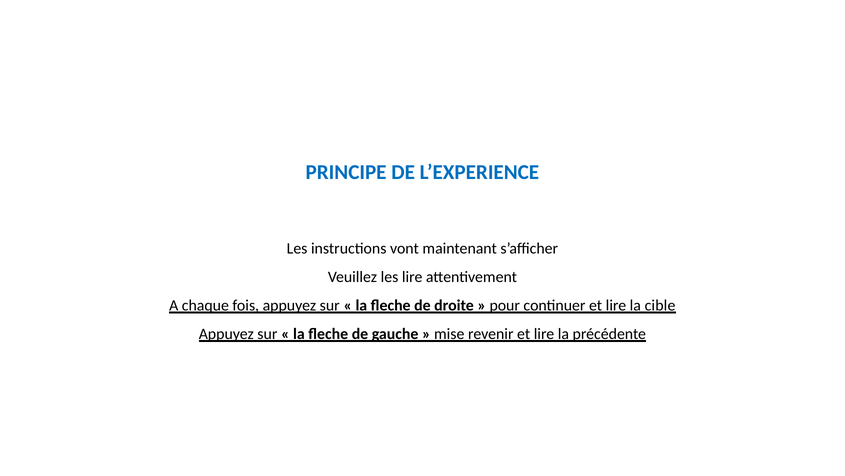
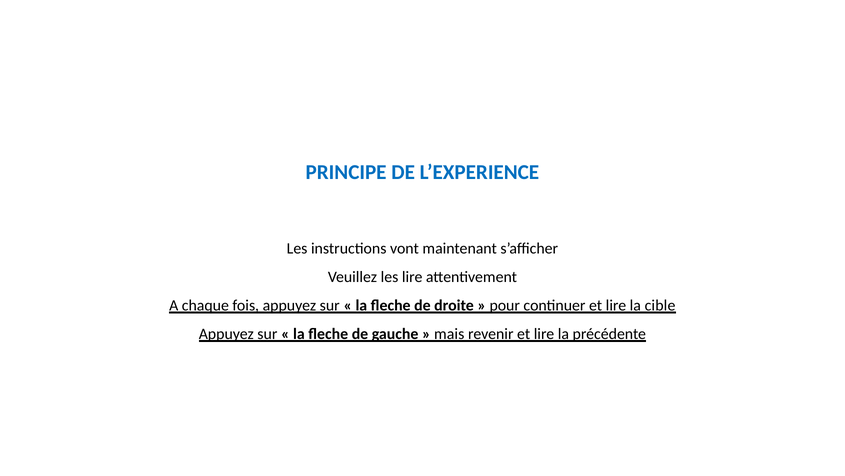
mise: mise -> mais
